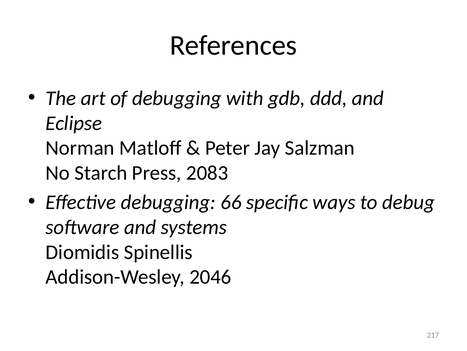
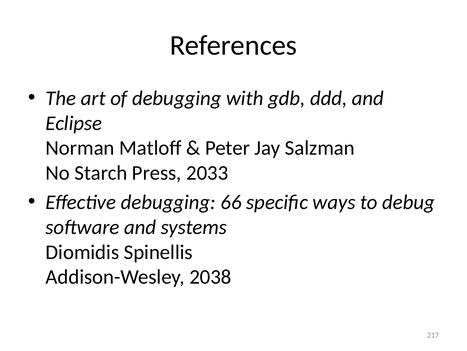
2083: 2083 -> 2033
2046: 2046 -> 2038
